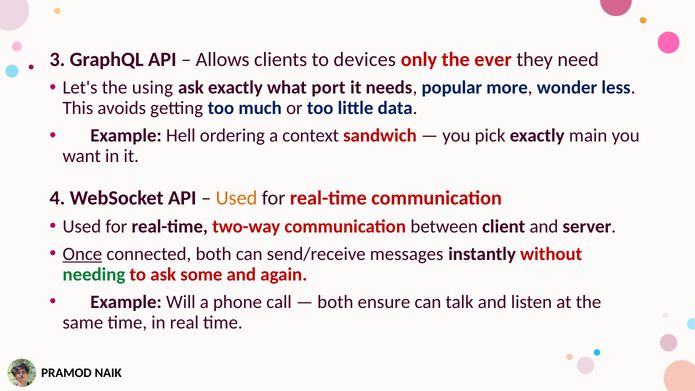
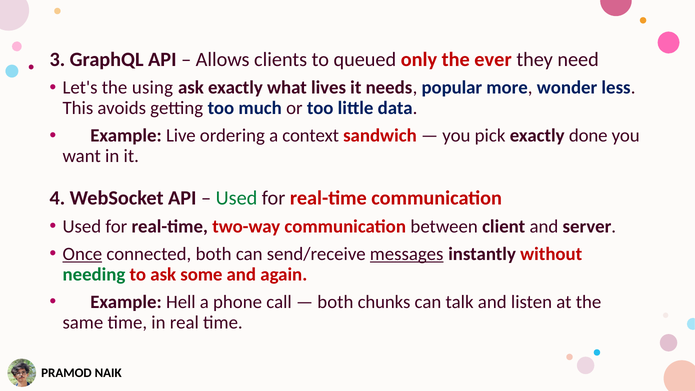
devices: devices -> queued
port: port -> lives
Hell: Hell -> Live
main: main -> done
Used at (237, 198) colour: orange -> green
messages underline: none -> present
Will: Will -> Hell
ensure: ensure -> chunks
